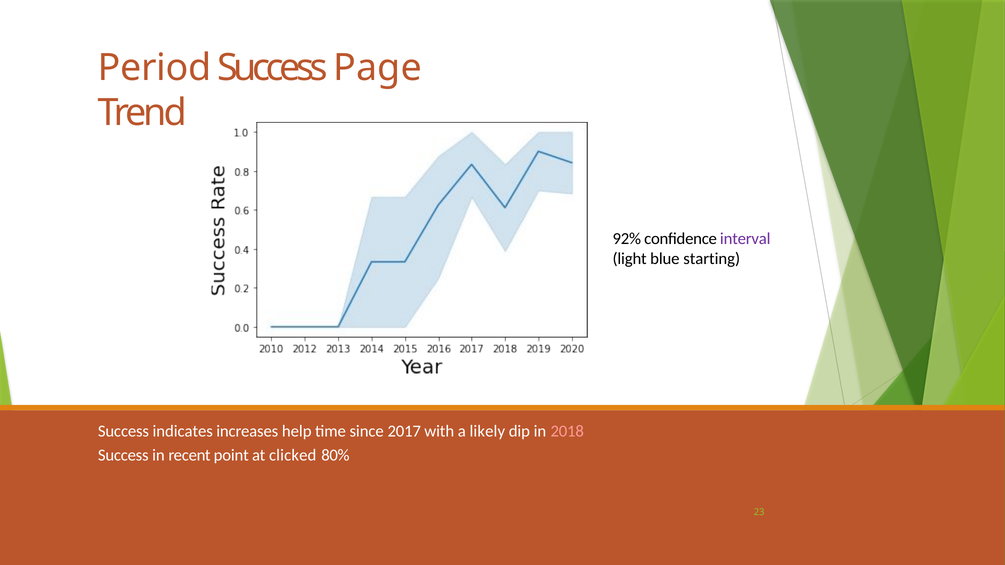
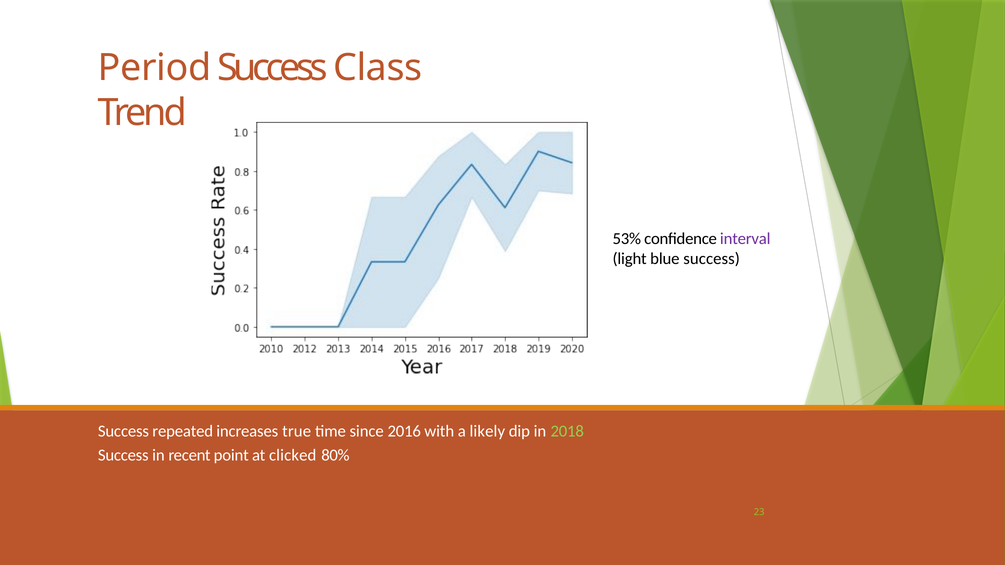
Page: Page -> Class
92%: 92% -> 53%
blue starting: starting -> success
indicates: indicates -> repeated
help: help -> true
2017: 2017 -> 2016
2018 colour: pink -> light green
